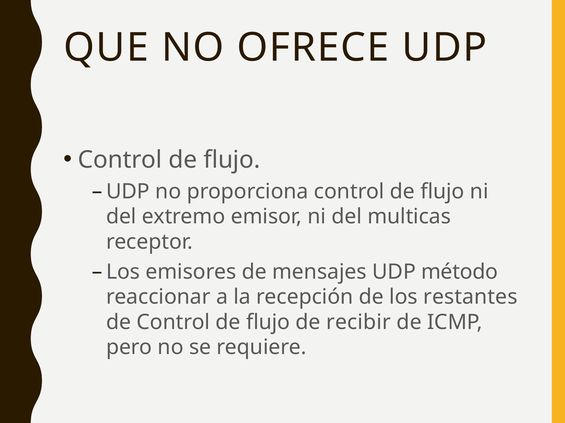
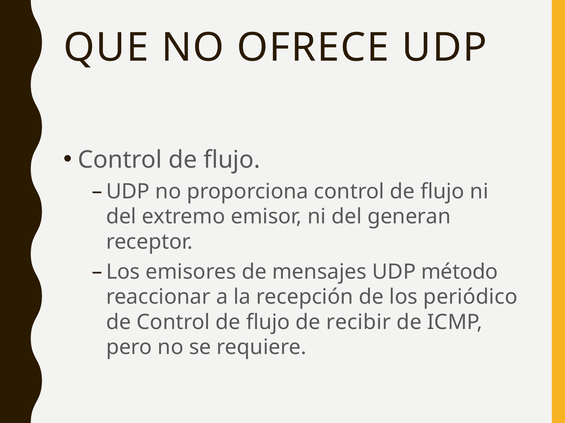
multicas: multicas -> generan
restantes: restantes -> periódico
